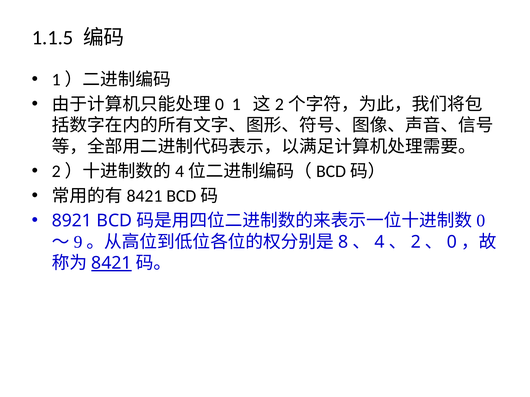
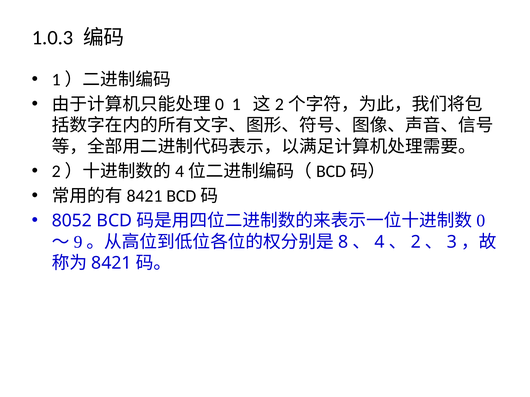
1.1.5: 1.1.5 -> 1.0.3
8921: 8921 -> 8052
0: 0 -> 3
8421 underline: present -> none
